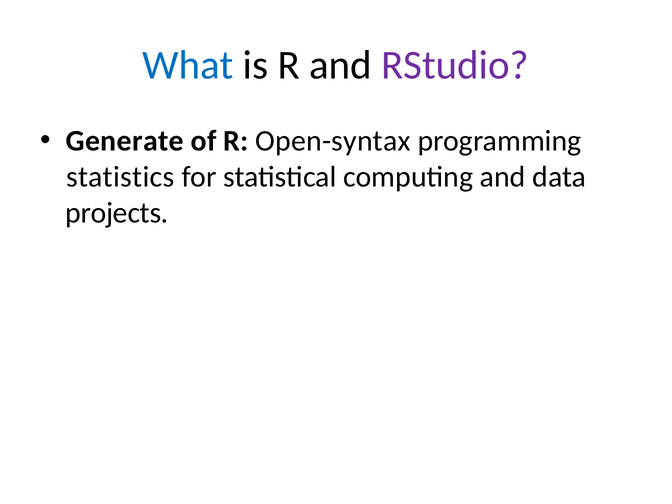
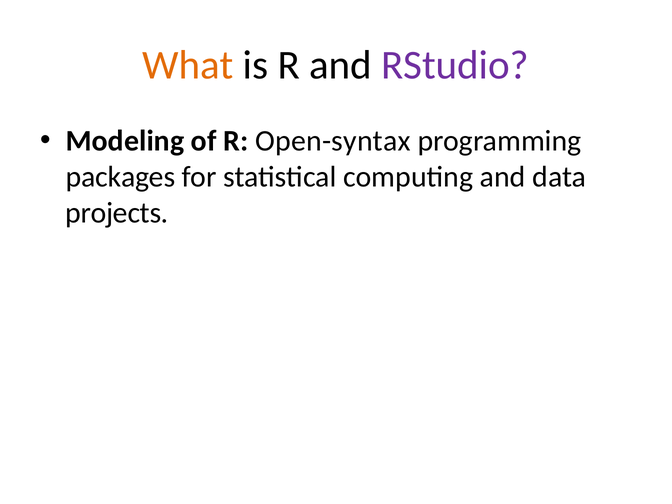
What colour: blue -> orange
Generate: Generate -> Modeling
statistics: statistics -> packages
